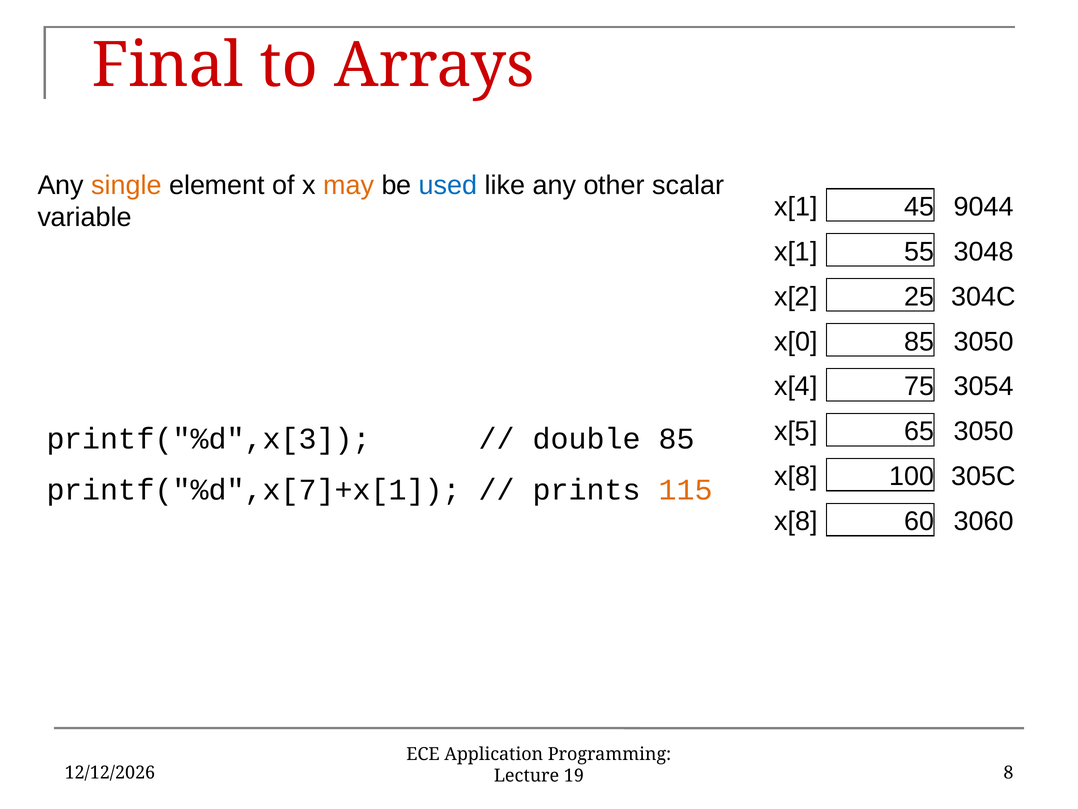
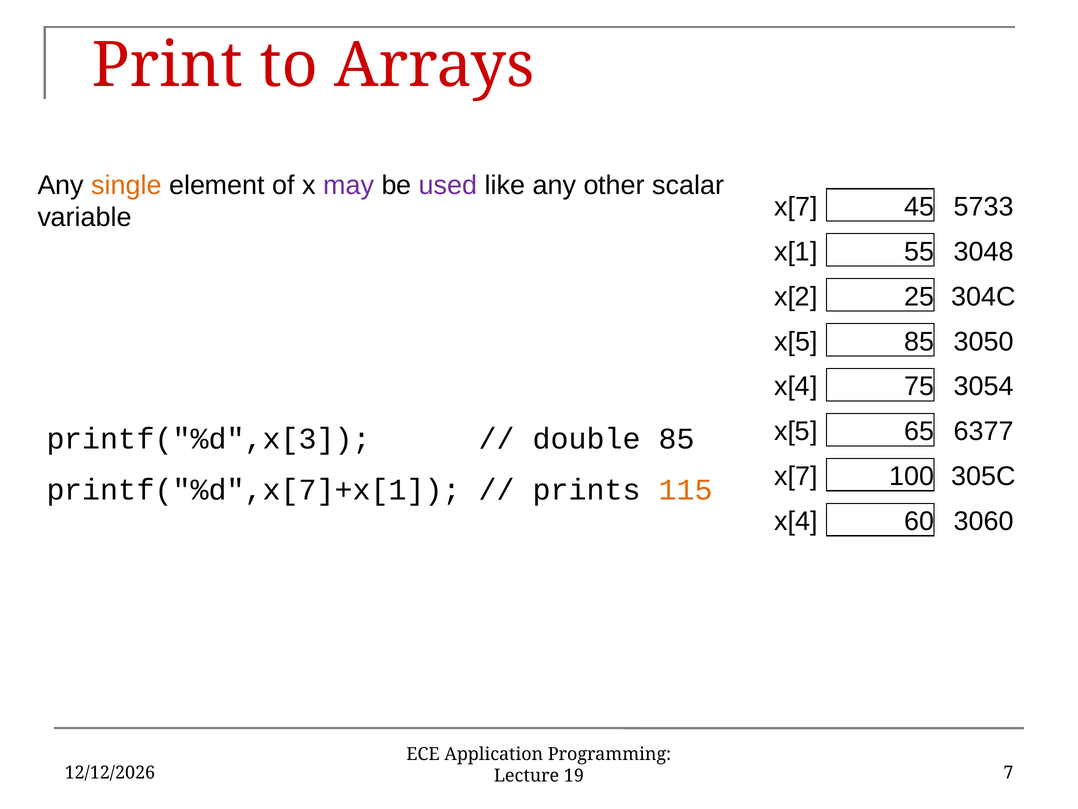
Final: Final -> Print
may colour: orange -> purple
used colour: blue -> purple
x[1 at (796, 207): x[1 -> x[7
9044: 9044 -> 5733
x[0 at (796, 341): x[0 -> x[5
3050 at (984, 431): 3050 -> 6377
x[8 at (796, 476): x[8 -> x[7
x[8 at (796, 521): x[8 -> x[4
8: 8 -> 7
